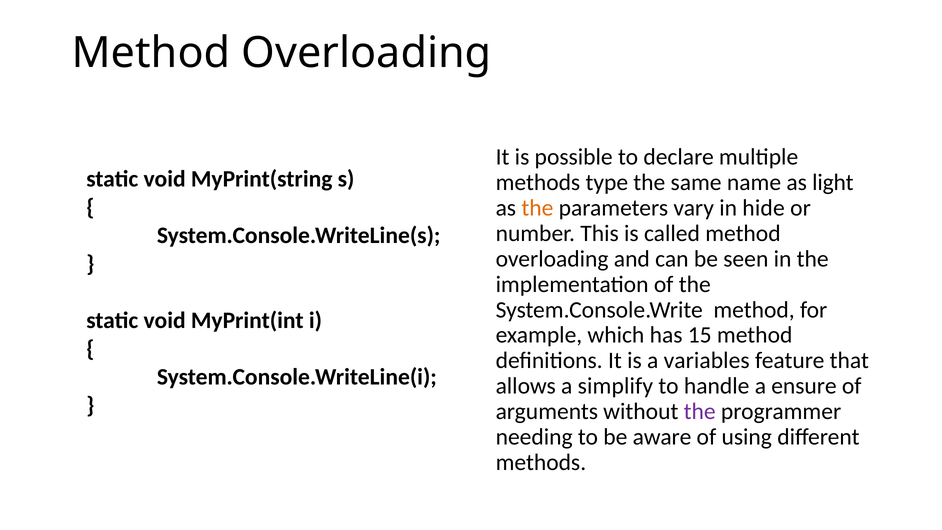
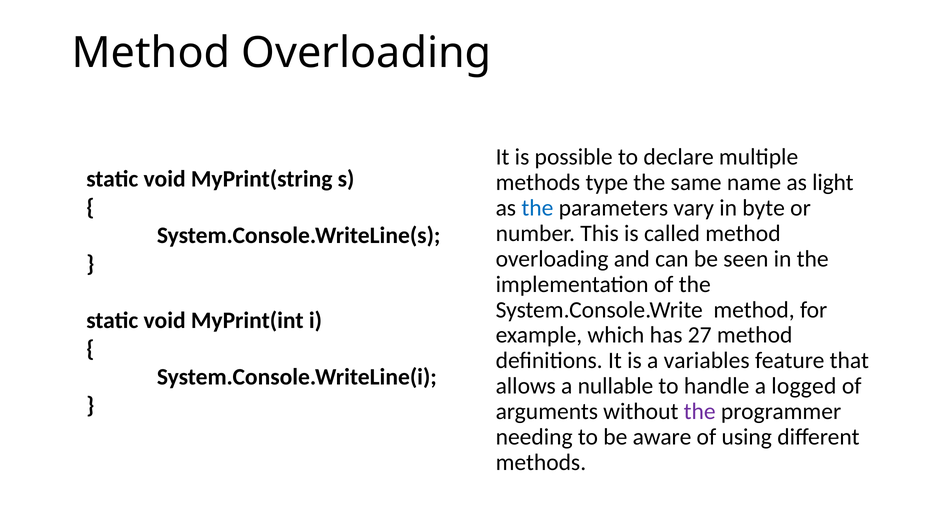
the at (537, 208) colour: orange -> blue
hide: hide -> byte
15: 15 -> 27
simplify: simplify -> nullable
ensure: ensure -> logged
